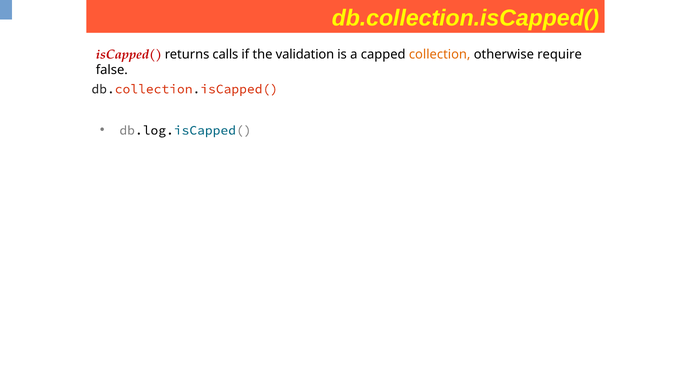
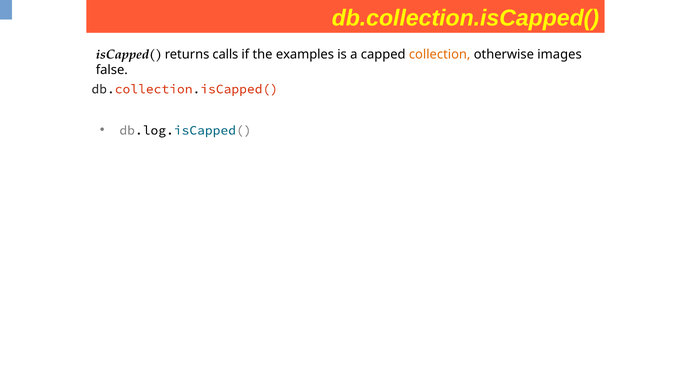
isCapped( colour: red -> black
validation: validation -> examples
require: require -> images
